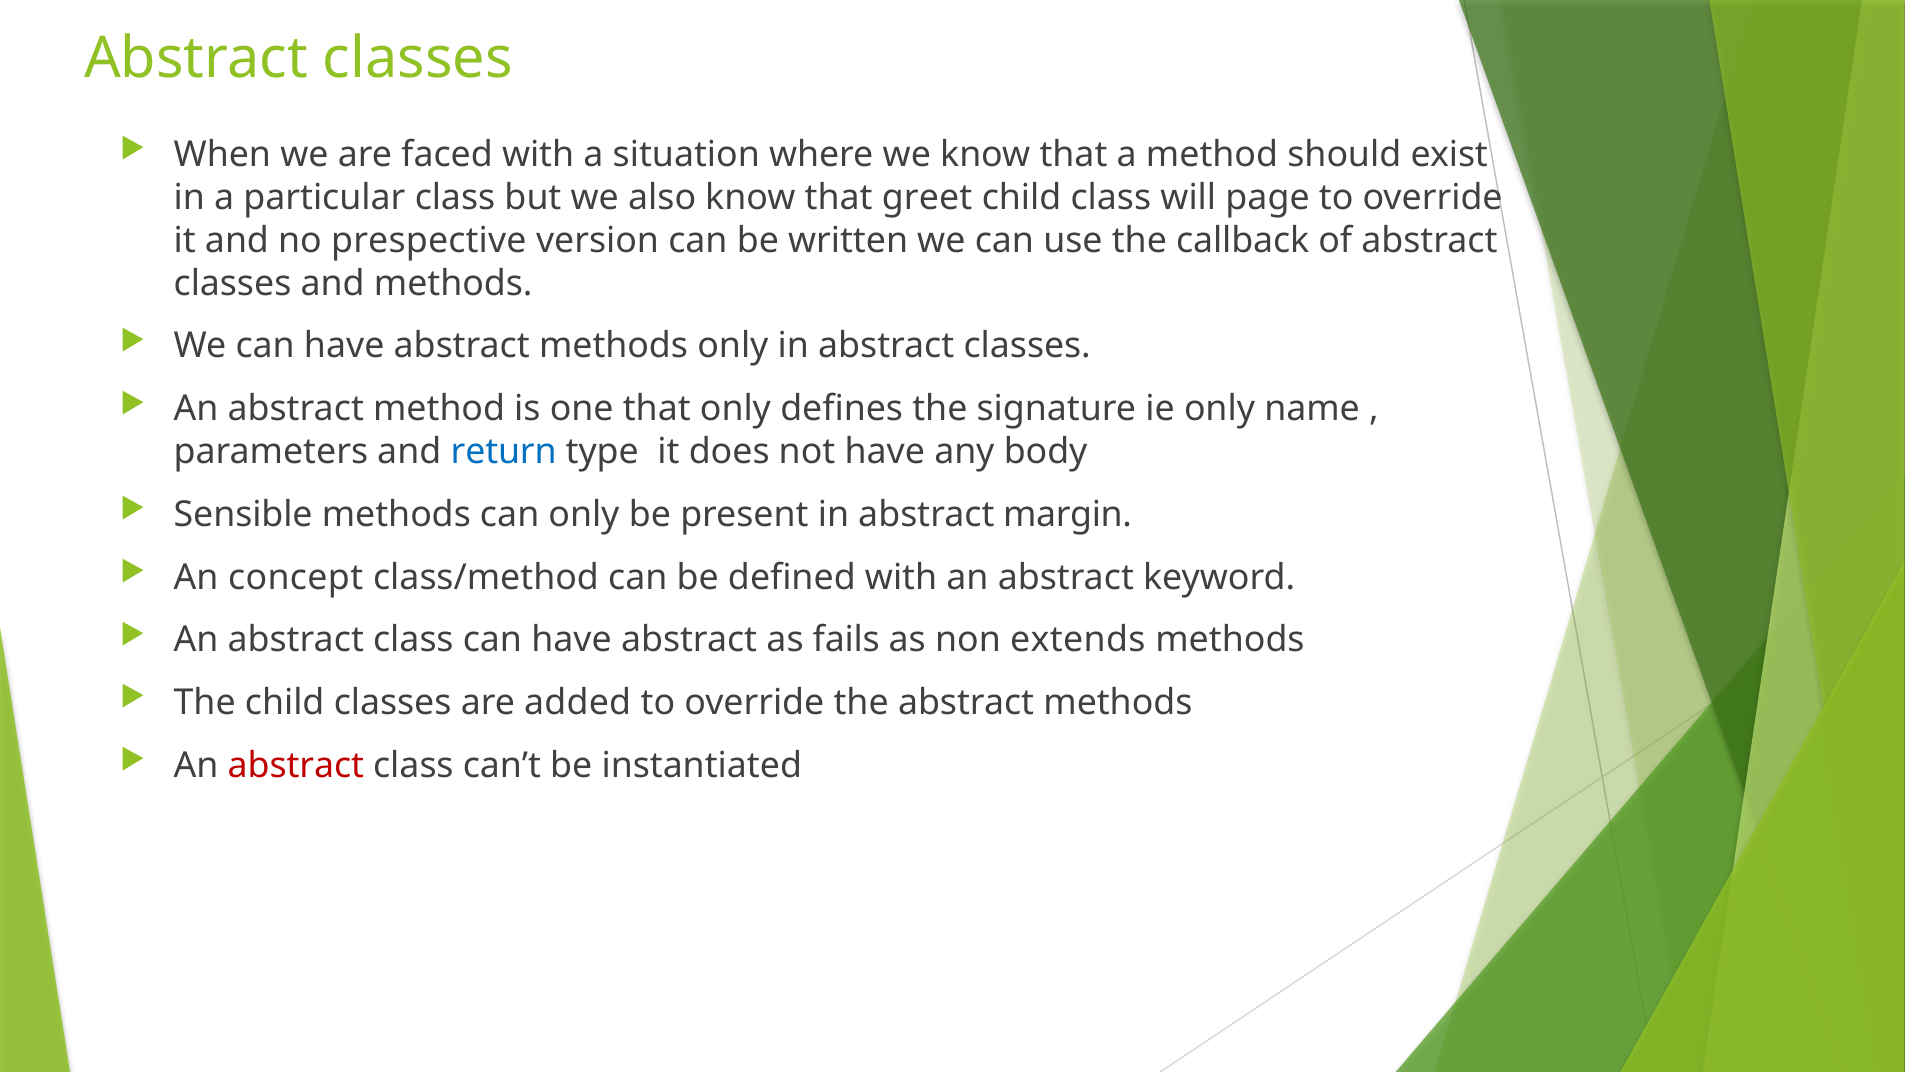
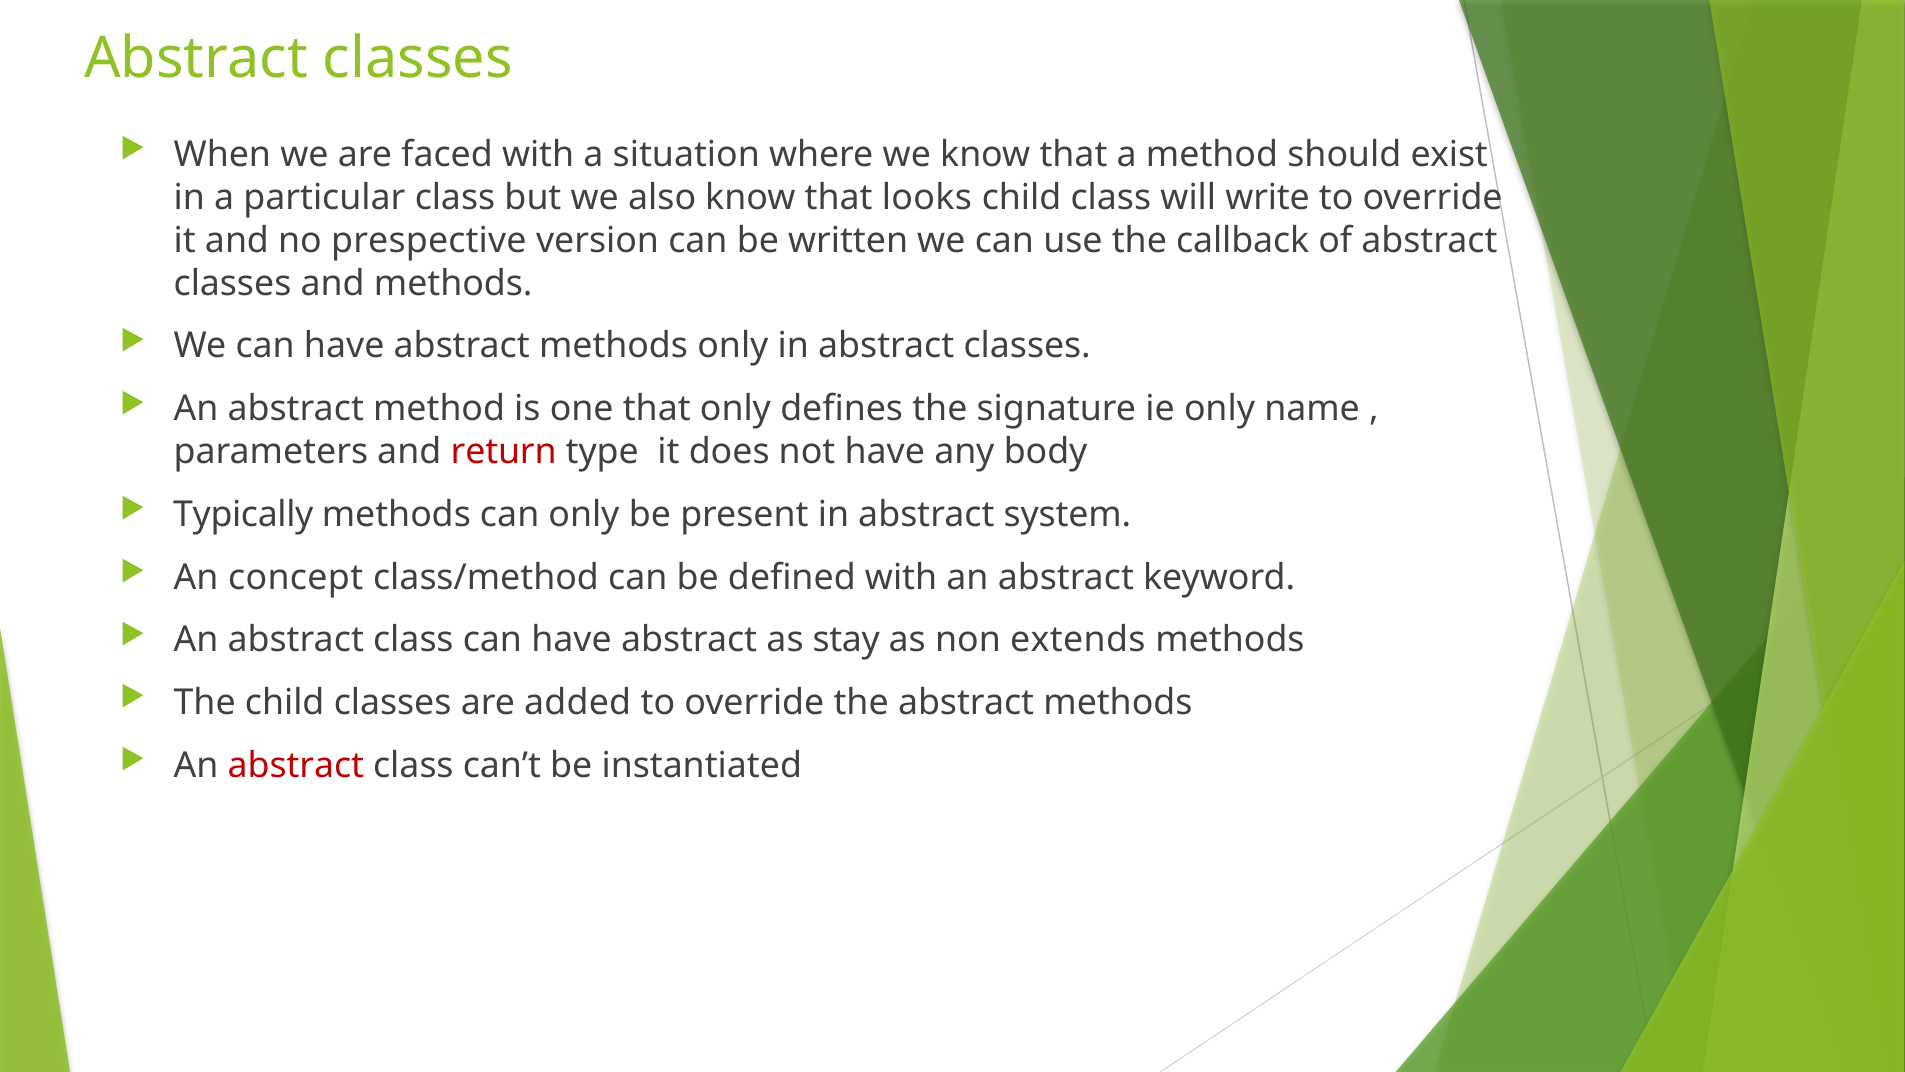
greet: greet -> looks
page: page -> write
return colour: blue -> red
Sensible: Sensible -> Typically
margin: margin -> system
fails: fails -> stay
